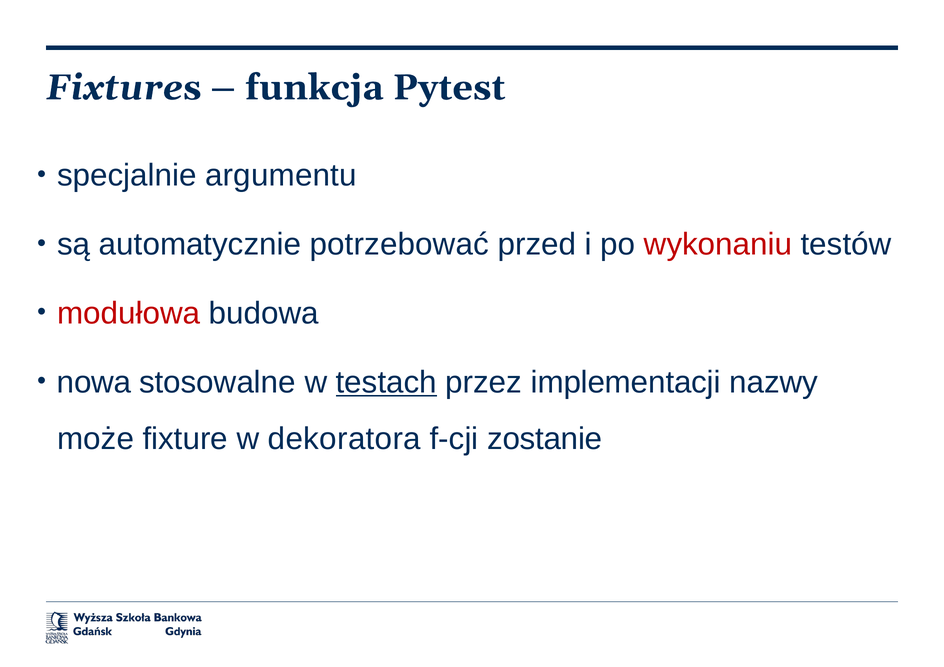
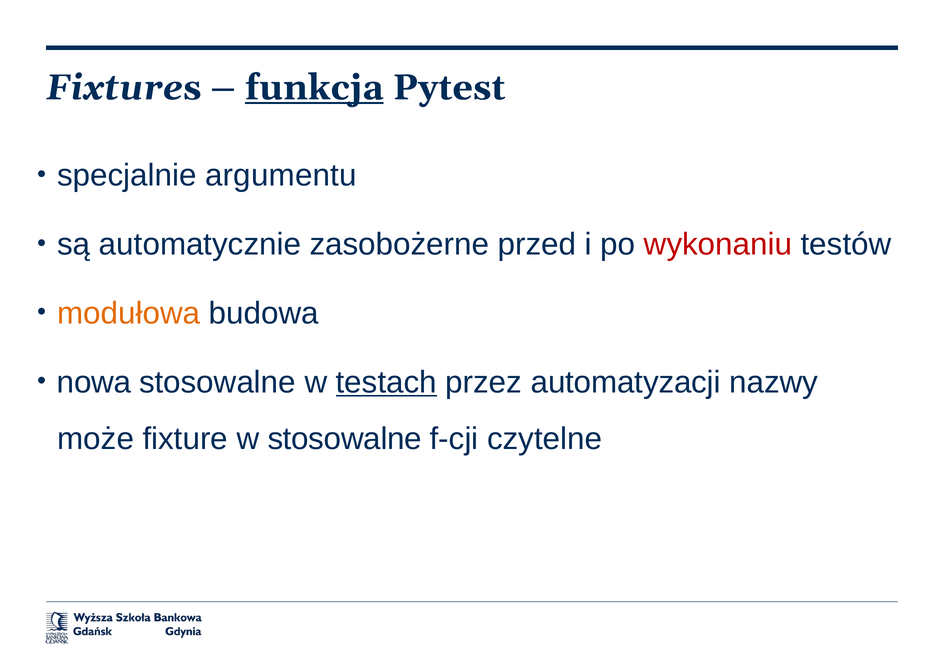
funkcja underline: none -> present
potrzebować: potrzebować -> zasobożerne
modułowa colour: red -> orange
implementacji: implementacji -> automatyzacji
w dekoratora: dekoratora -> stosowalne
zostanie: zostanie -> czytelne
